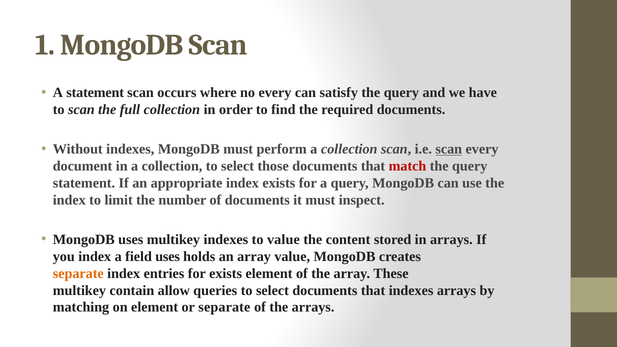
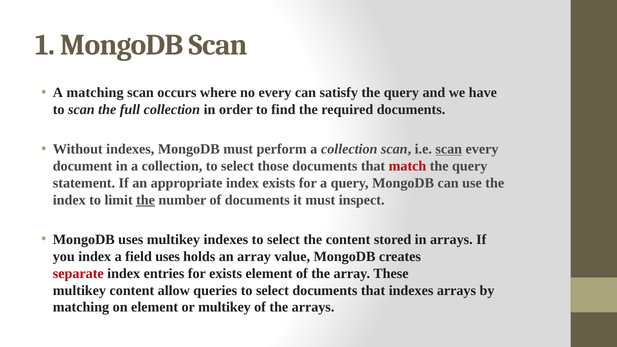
A statement: statement -> matching
the at (146, 200) underline: none -> present
indexes to value: value -> select
separate at (78, 273) colour: orange -> red
multikey contain: contain -> content
or separate: separate -> multikey
